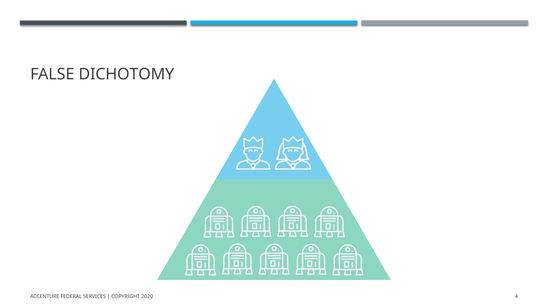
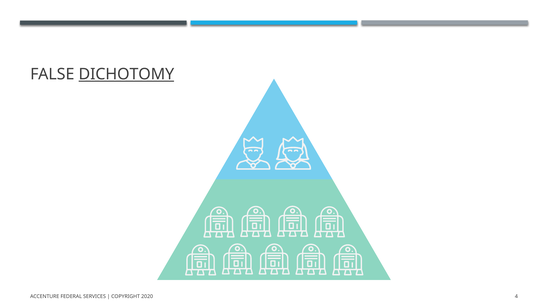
DICHOTOMY underline: none -> present
